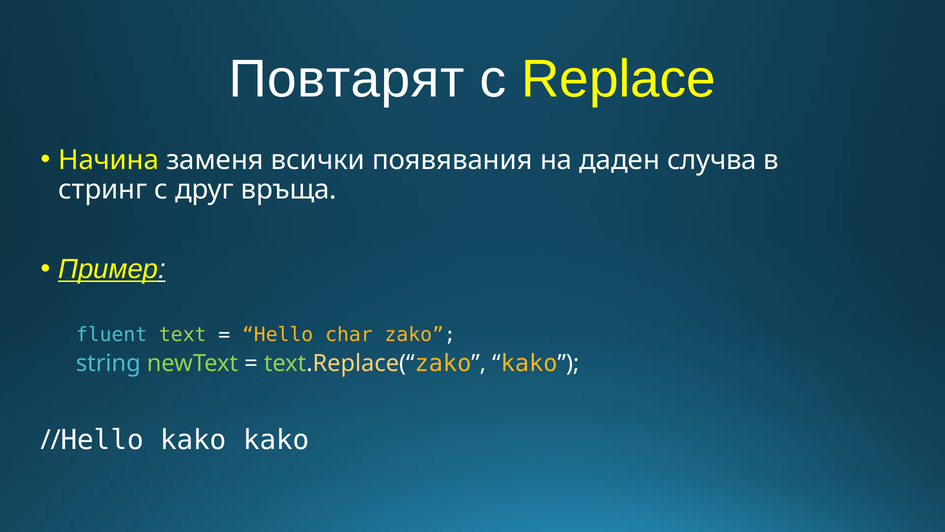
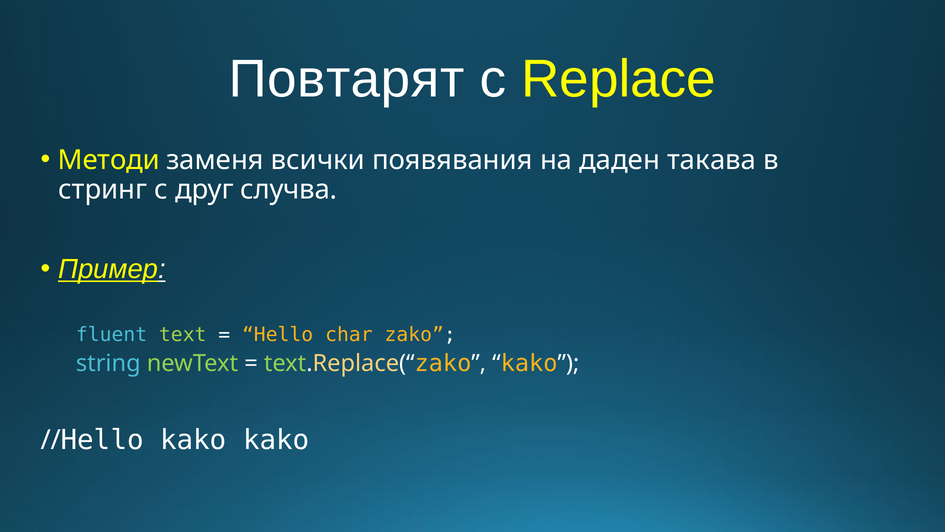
Начина: Начина -> Методи
случва: случва -> такава
връща: връща -> случва
